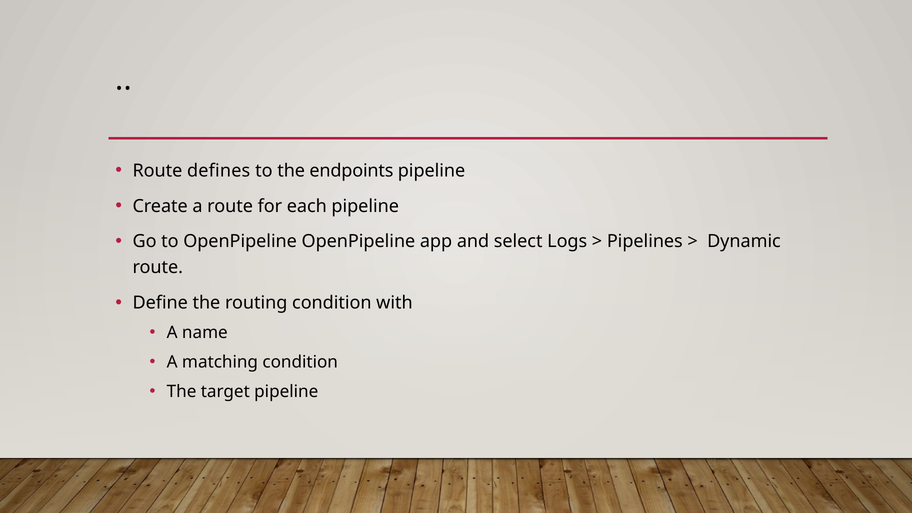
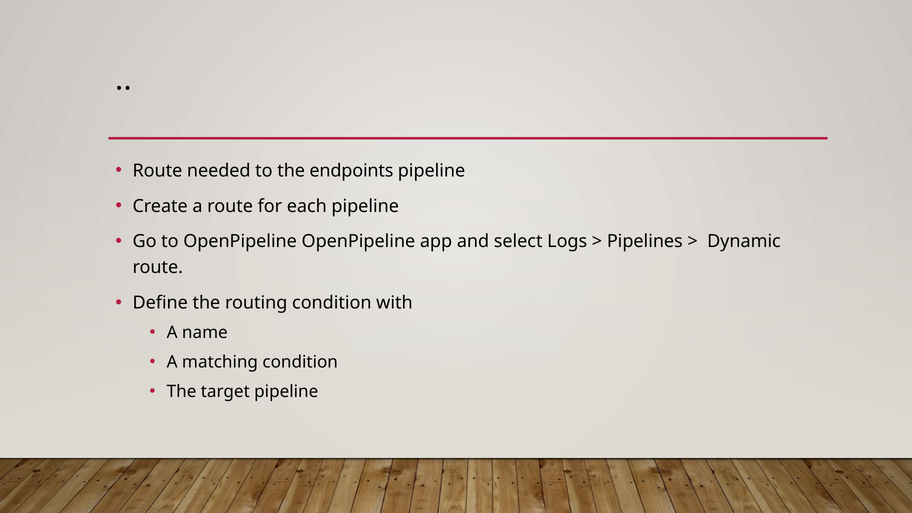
defines: defines -> needed
